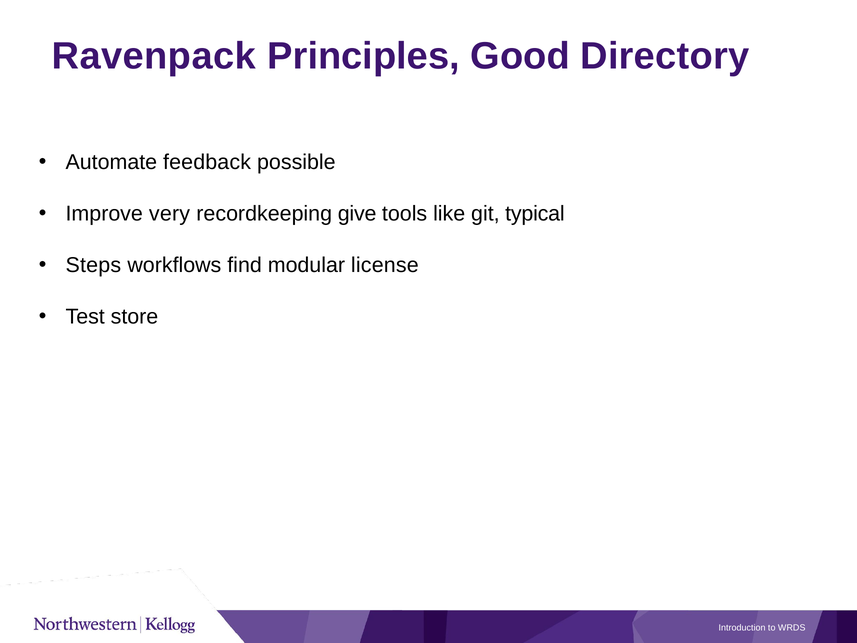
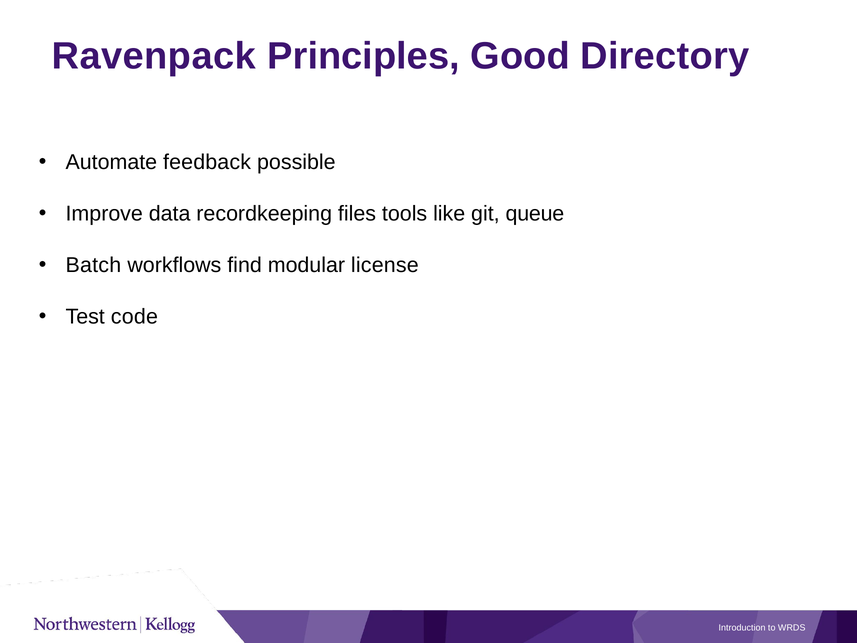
very: very -> data
give: give -> files
typical: typical -> queue
Steps: Steps -> Batch
store: store -> code
